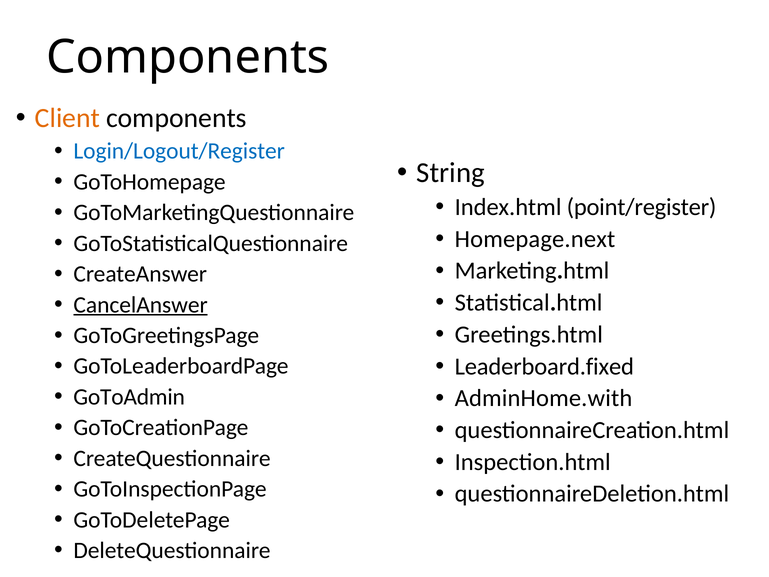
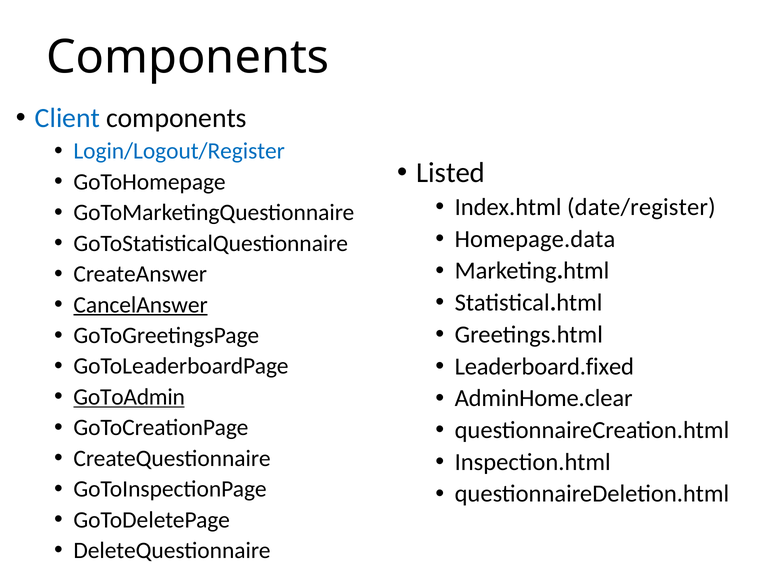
Client colour: orange -> blue
String: String -> Listed
point/register: point/register -> date/register
Homepage.next: Homepage.next -> Homepage.data
GoToAdmin underline: none -> present
AdminHome.with: AdminHome.with -> AdminHome.clear
